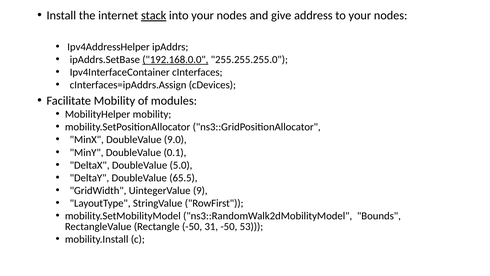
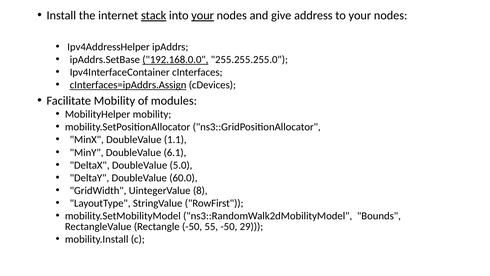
your at (203, 16) underline: none -> present
cInterfaces=ipAddrs.Assign underline: none -> present
9.0: 9.0 -> 1.1
0.1: 0.1 -> 6.1
65.5: 65.5 -> 60.0
9: 9 -> 8
31: 31 -> 55
53: 53 -> 29
